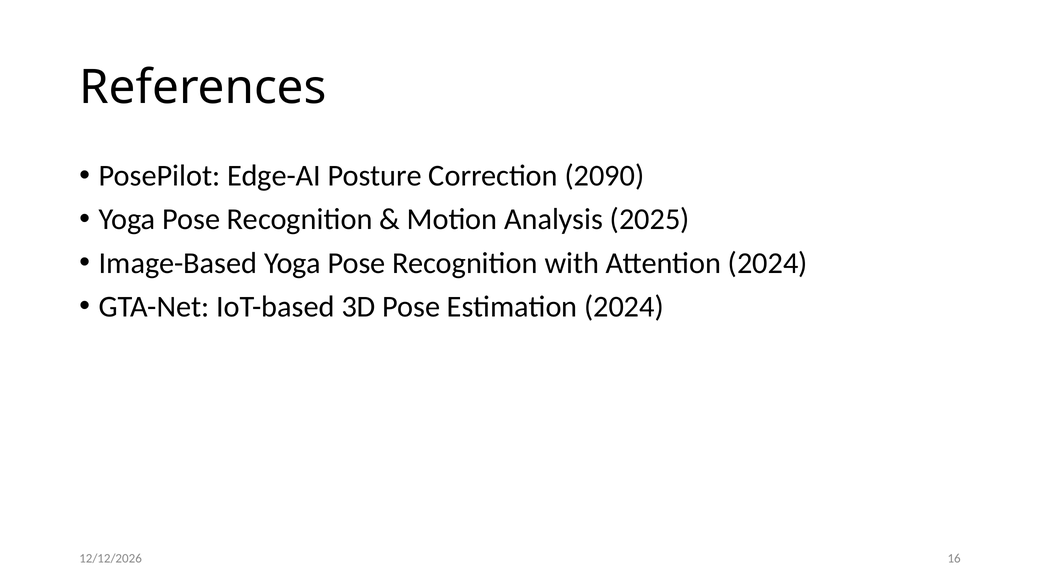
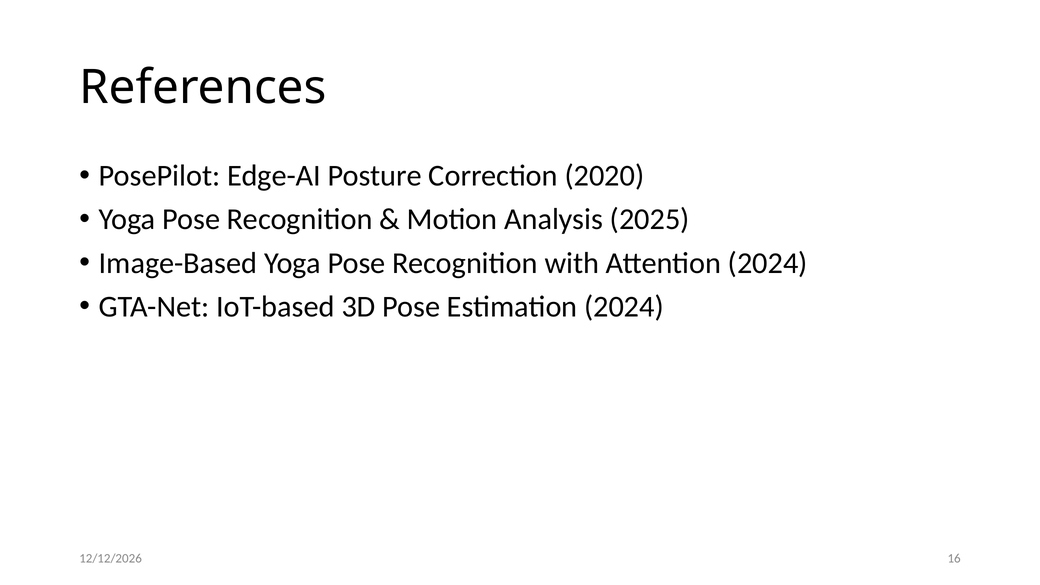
2090: 2090 -> 2020
